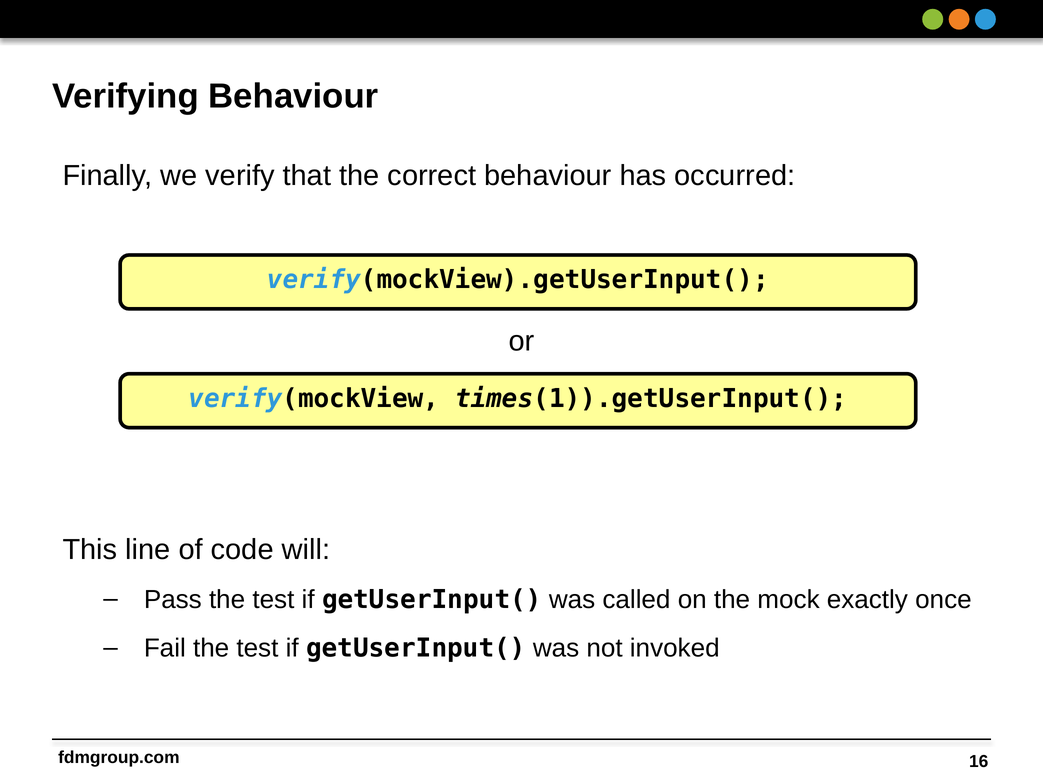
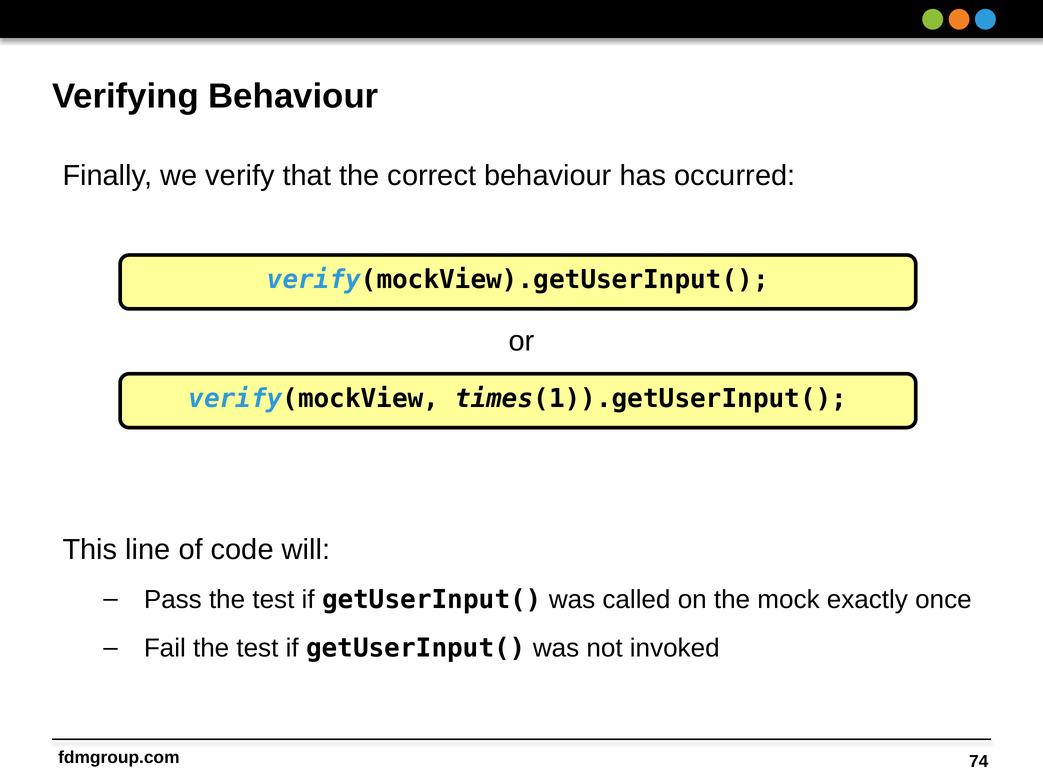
16: 16 -> 74
